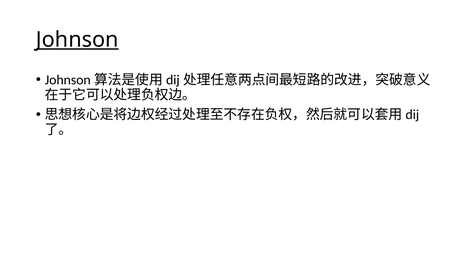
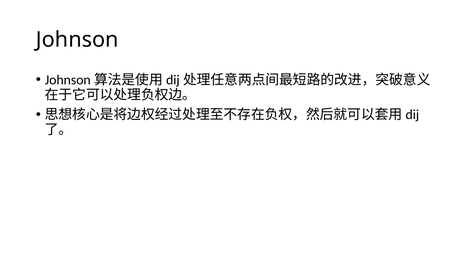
Johnson underline: present -> none
